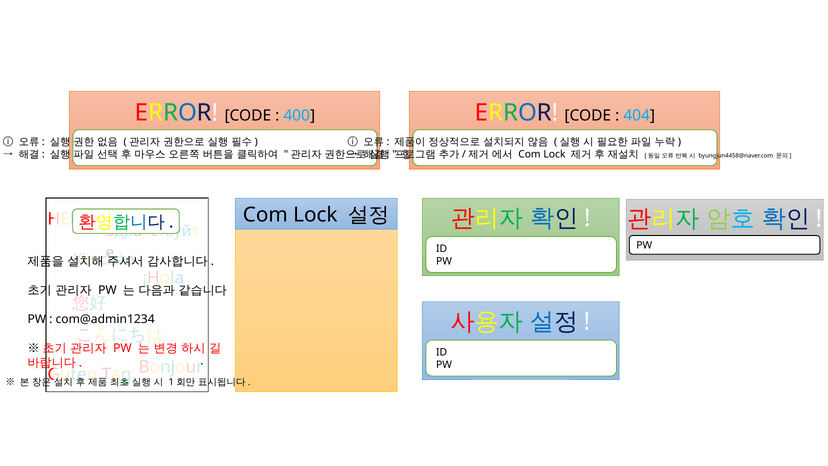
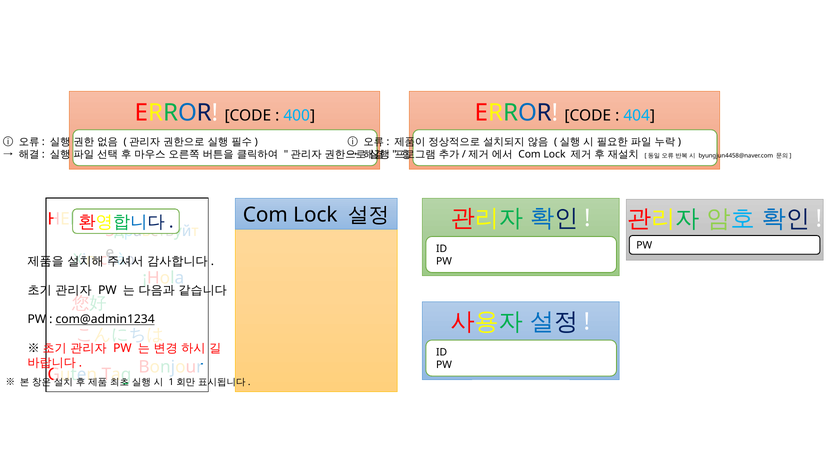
com@admin1234 underline: none -> present
